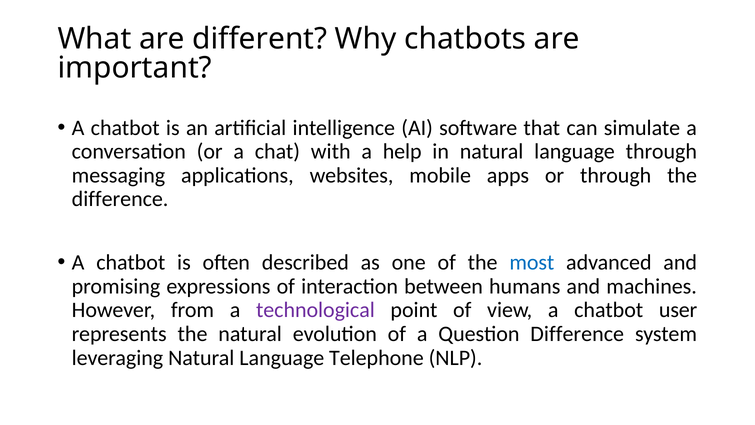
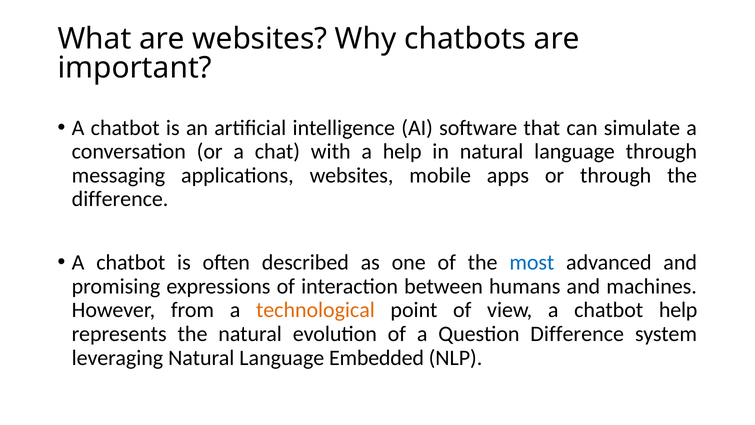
are different: different -> websites
technological colour: purple -> orange
chatbot user: user -> help
Telephone: Telephone -> Embedded
